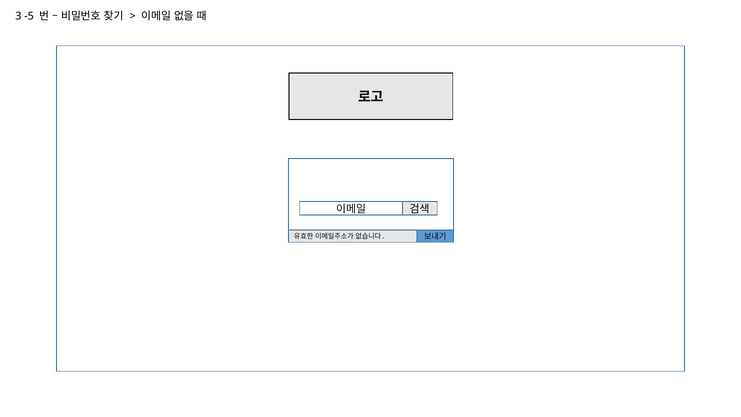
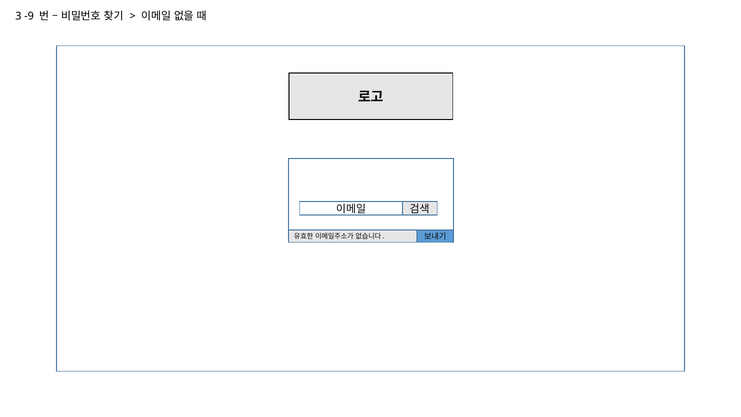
-5: -5 -> -9
